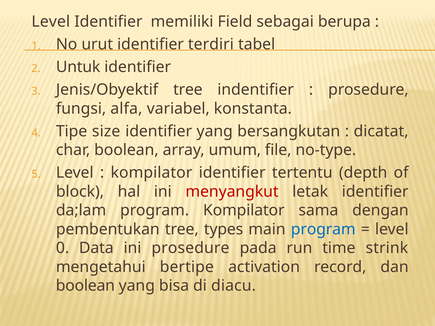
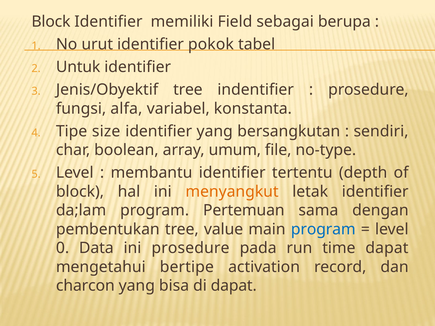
Level at (51, 22): Level -> Block
terdiri: terdiri -> pokok
dicatat: dicatat -> sendiri
kompilator at (151, 173): kompilator -> membantu
menyangkut colour: red -> orange
program Kompilator: Kompilator -> Pertemuan
types: types -> value
time strink: strink -> dapat
boolean at (85, 286): boolean -> charcon
di diacu: diacu -> dapat
